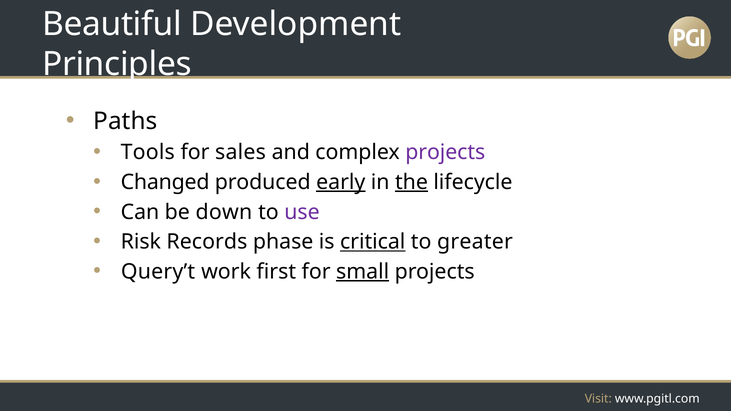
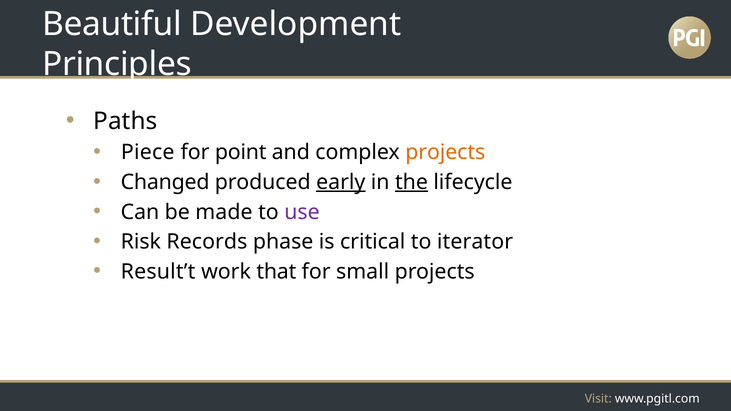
Tools: Tools -> Piece
sales: sales -> point
projects at (445, 152) colour: purple -> orange
down: down -> made
critical underline: present -> none
greater: greater -> iterator
Query’t: Query’t -> Result’t
first: first -> that
small underline: present -> none
